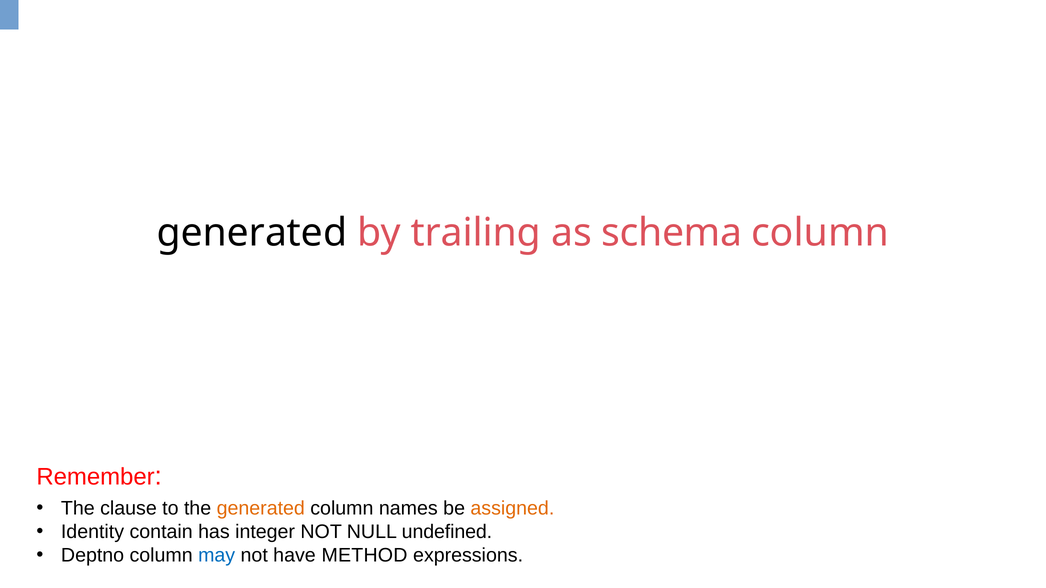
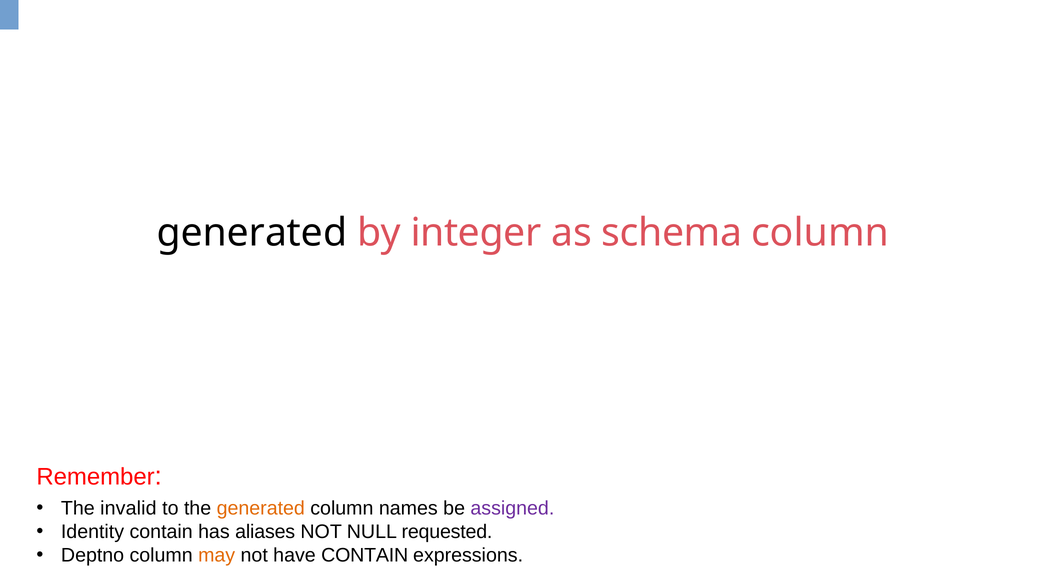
trailing: trailing -> integer
clause: clause -> invalid
assigned colour: orange -> purple
integer: integer -> aliases
undefined: undefined -> requested
may colour: blue -> orange
have METHOD: METHOD -> CONTAIN
